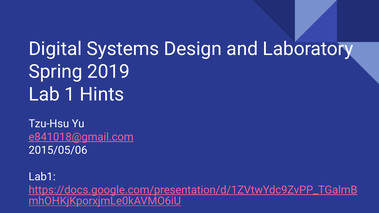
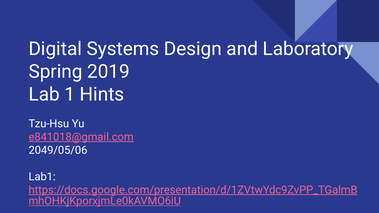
2015/05/06: 2015/05/06 -> 2049/05/06
